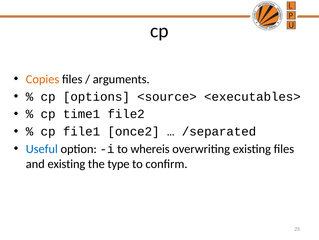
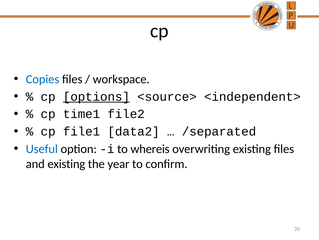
Copies colour: orange -> blue
arguments: arguments -> workspace
options underline: none -> present
<executables>: <executables> -> <independent>
once2: once2 -> data2
type: type -> year
